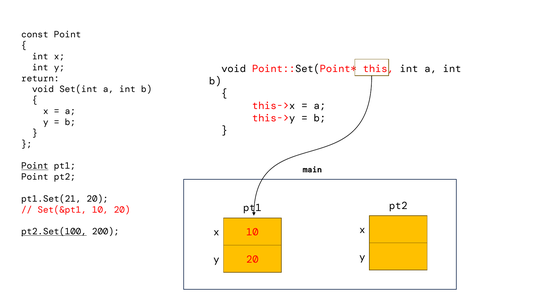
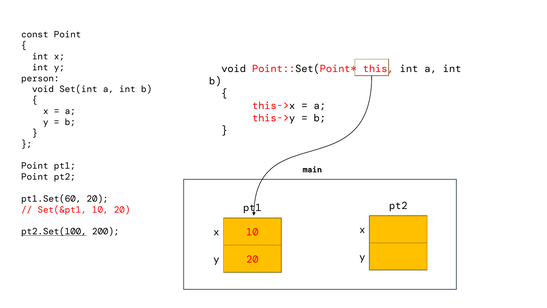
return: return -> person
Point at (35, 166) underline: present -> none
pt1.Set(21: pt1.Set(21 -> pt1.Set(60
